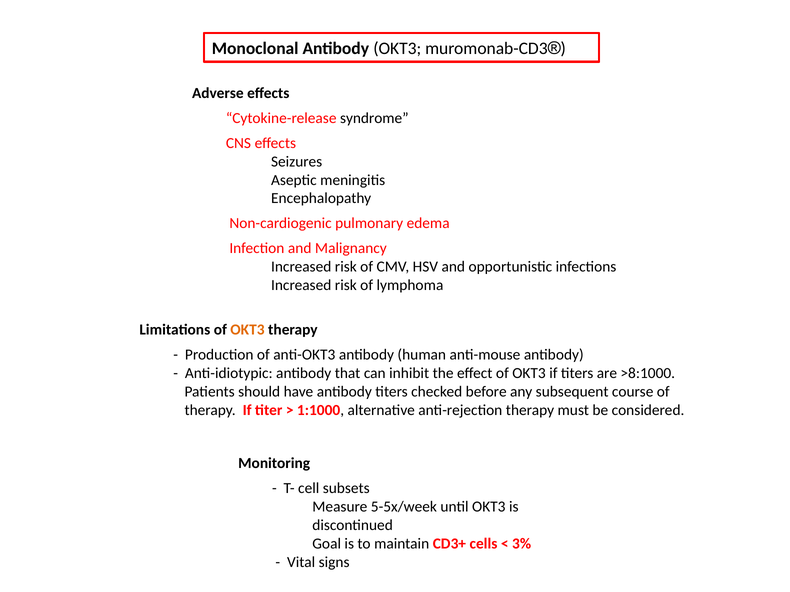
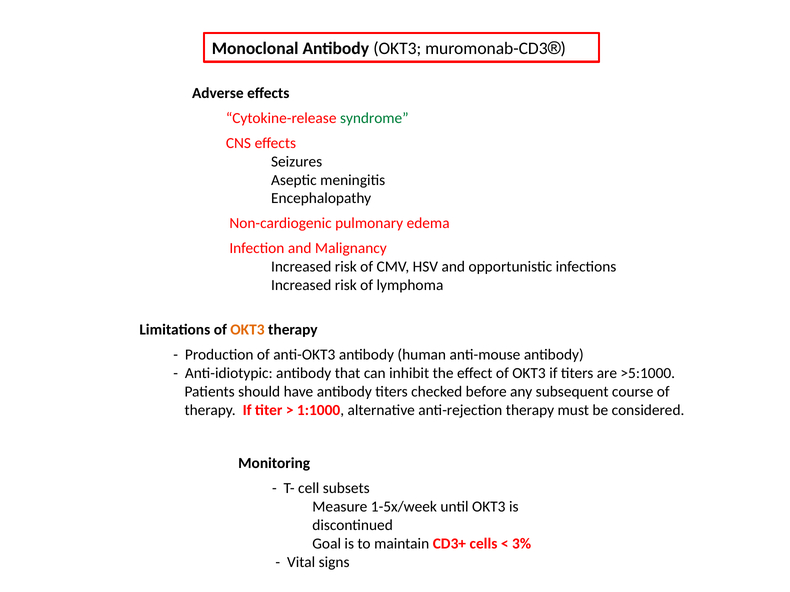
syndrome colour: black -> green
>8:1000: >8:1000 -> >5:1000
5-5x/week: 5-5x/week -> 1-5x/week
